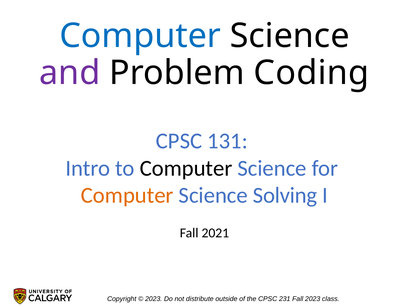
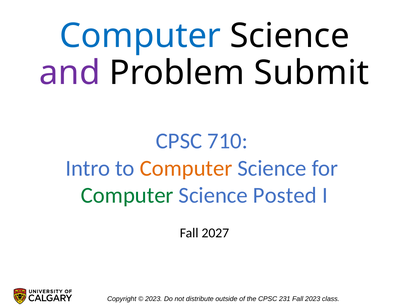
Coding: Coding -> Submit
131: 131 -> 710
Computer at (186, 168) colour: black -> orange
Computer at (127, 195) colour: orange -> green
Solving: Solving -> Posted
2021: 2021 -> 2027
